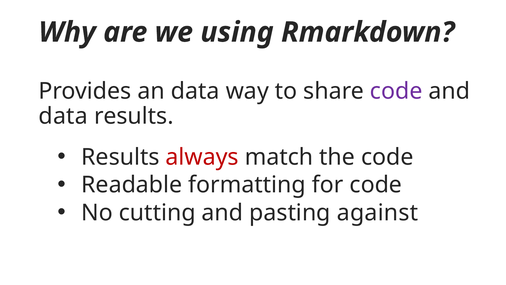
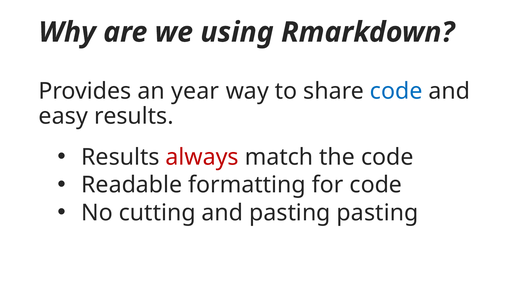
an data: data -> year
code at (396, 91) colour: purple -> blue
data at (63, 116): data -> easy
pasting against: against -> pasting
